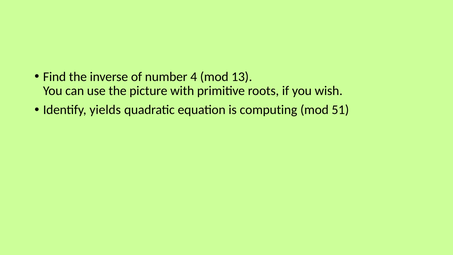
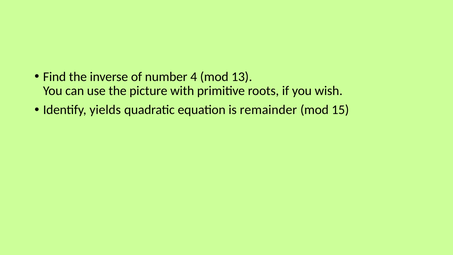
computing: computing -> remainder
51: 51 -> 15
